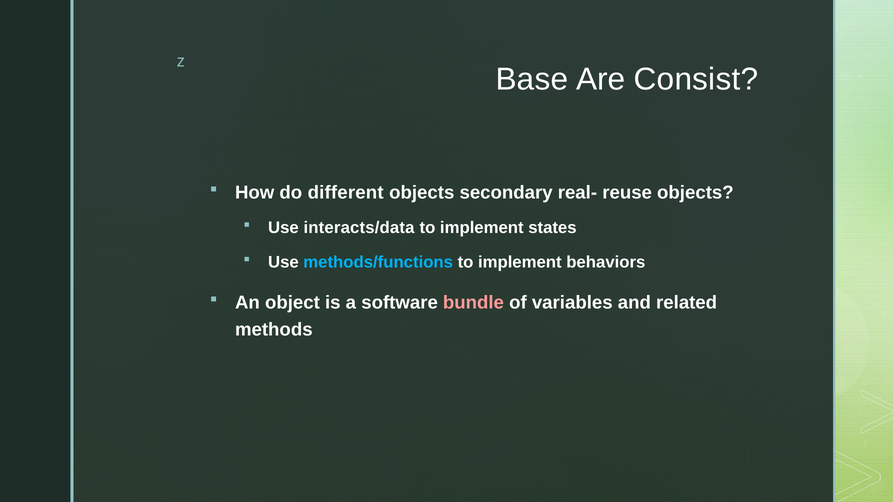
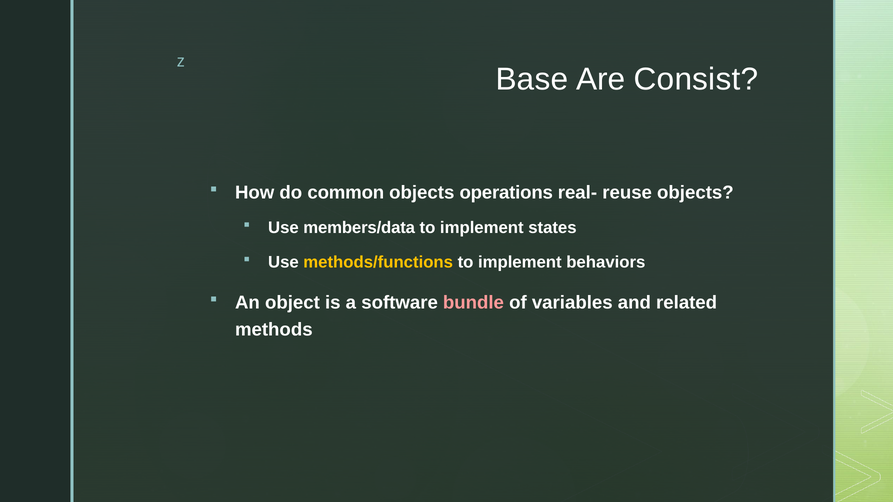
different: different -> common
secondary: secondary -> operations
interacts/data: interacts/data -> members/data
methods/functions colour: light blue -> yellow
